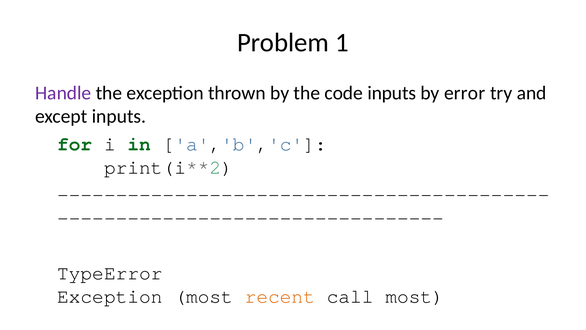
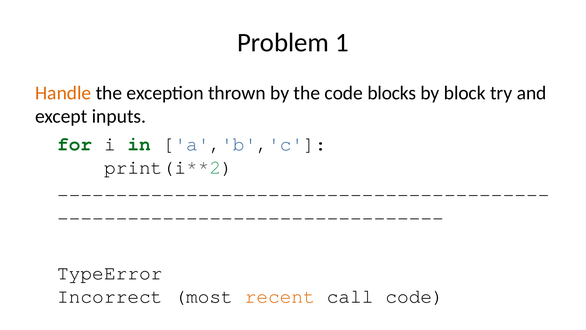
Handle colour: purple -> orange
code inputs: inputs -> blocks
error: error -> block
Exception at (110, 296): Exception -> Incorrect
call most: most -> code
